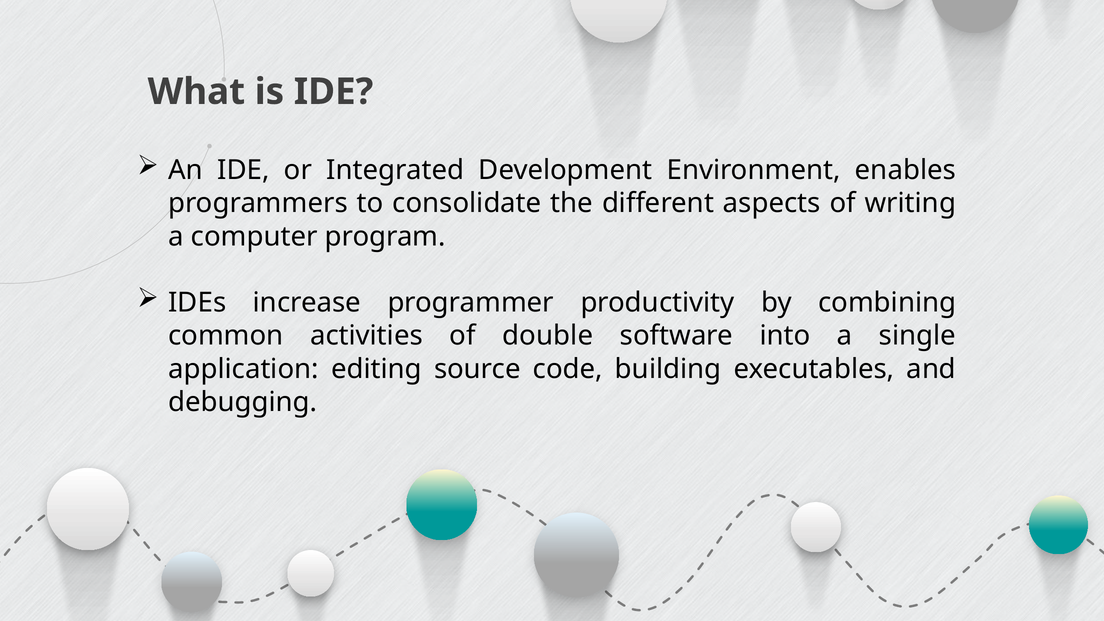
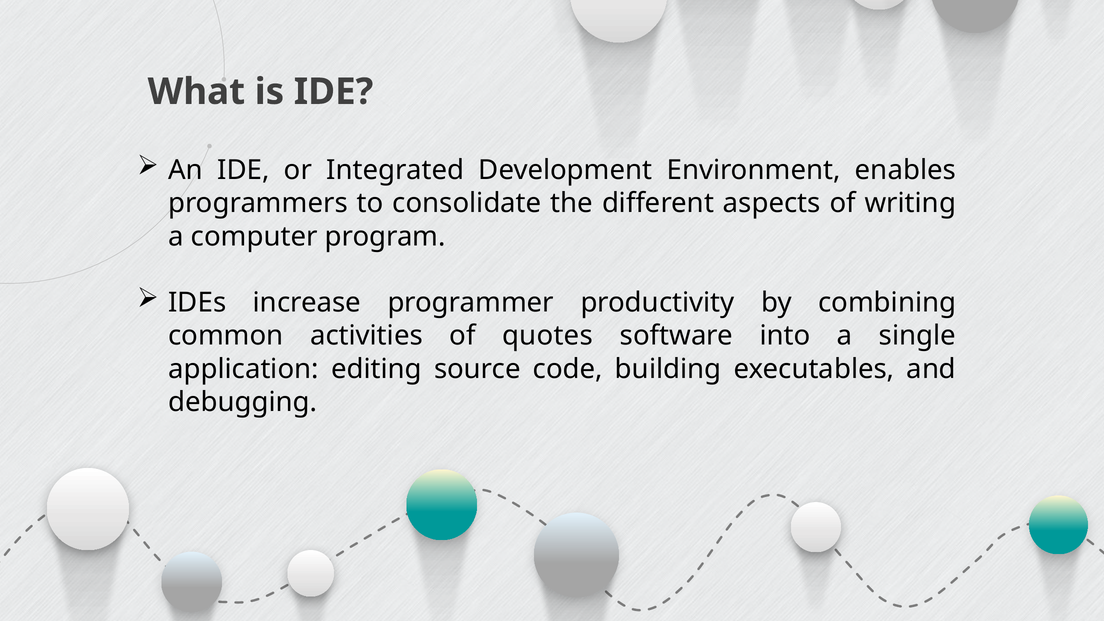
double: double -> quotes
